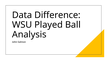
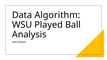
Difference: Difference -> Algorithm
